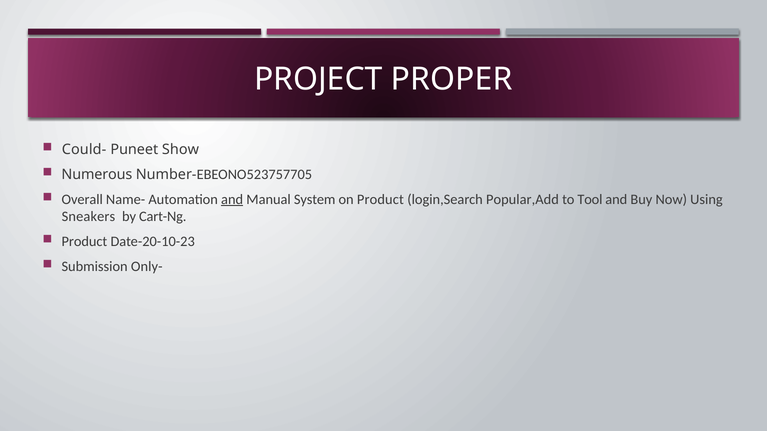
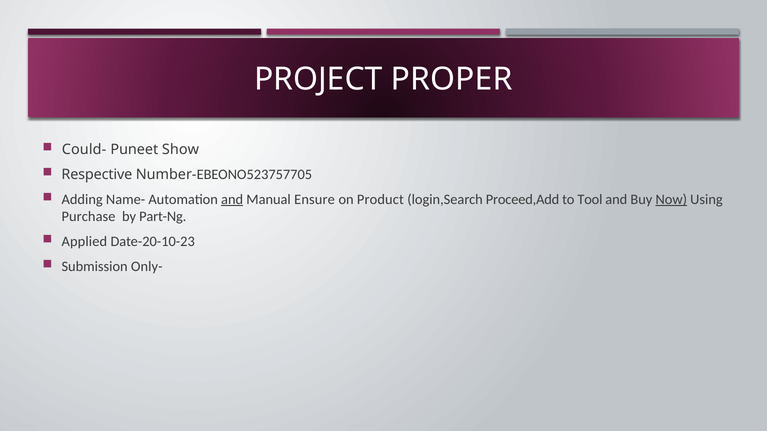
Numerous: Numerous -> Respective
Overall: Overall -> Adding
System: System -> Ensure
Popular,Add: Popular,Add -> Proceed,Add
Now underline: none -> present
Sneakers: Sneakers -> Purchase
Cart-Ng: Cart-Ng -> Part-Ng
Product at (84, 242): Product -> Applied
